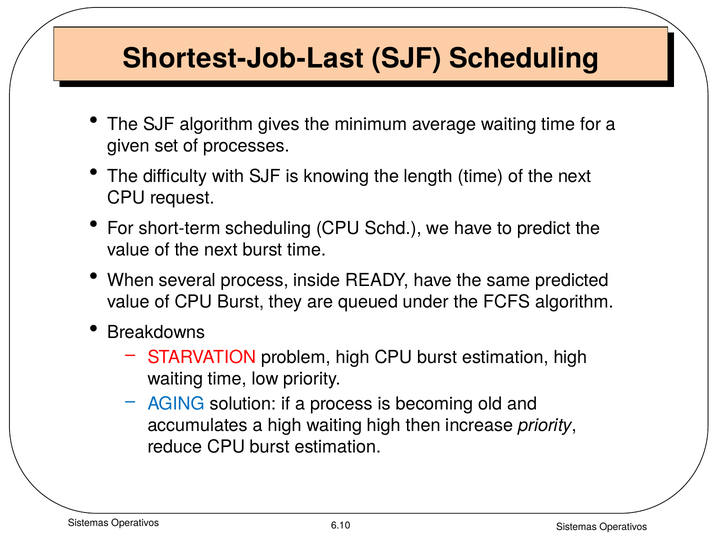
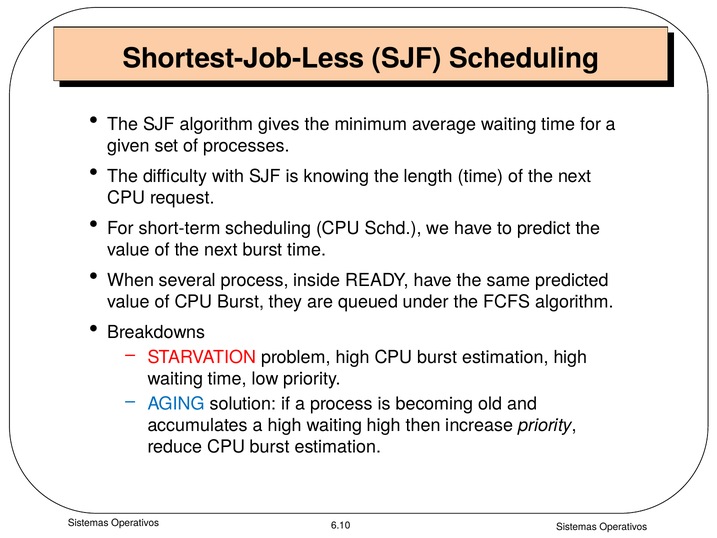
Shortest-Job-Last: Shortest-Job-Last -> Shortest-Job-Less
